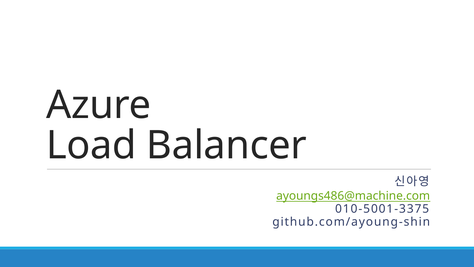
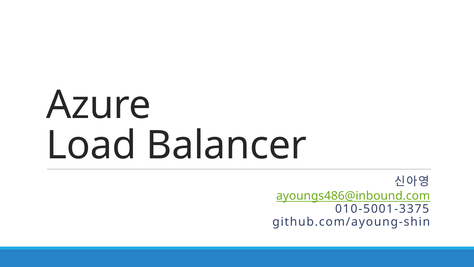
ayoungs486@machine.com: ayoungs486@machine.com -> ayoungs486@inbound.com
